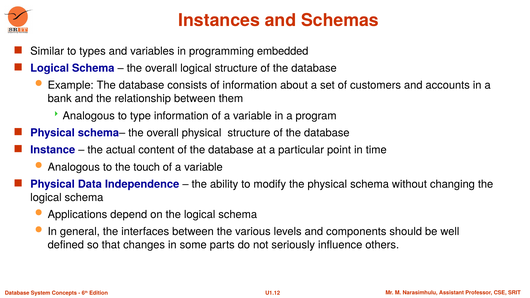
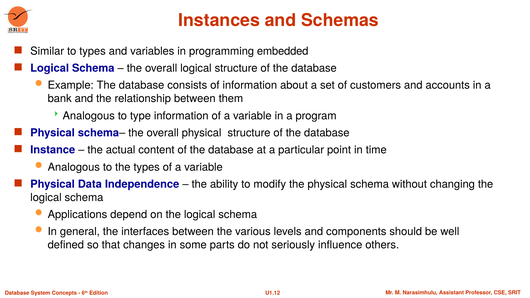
the touch: touch -> types
